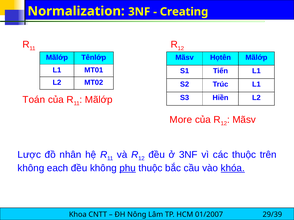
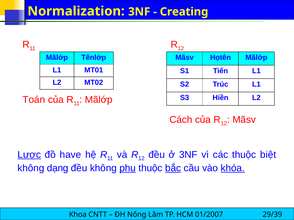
More: More -> Cách
Lược underline: none -> present
nhân: nhân -> have
trên: trên -> biệt
each: each -> dạng
bắc underline: none -> present
